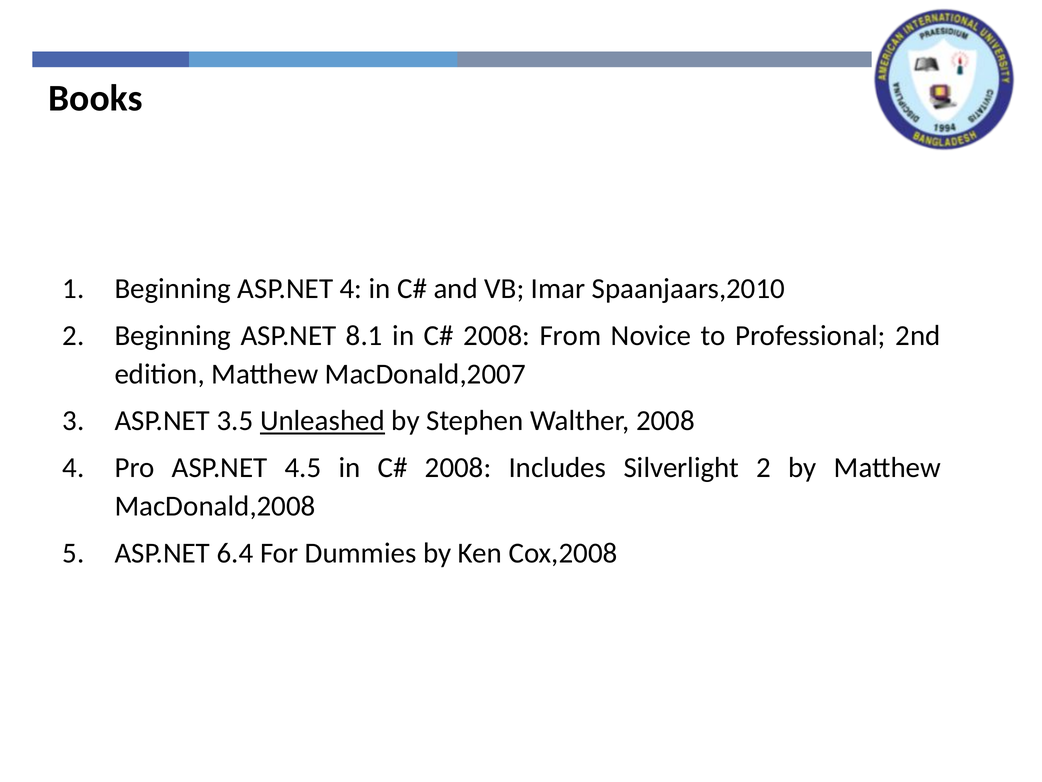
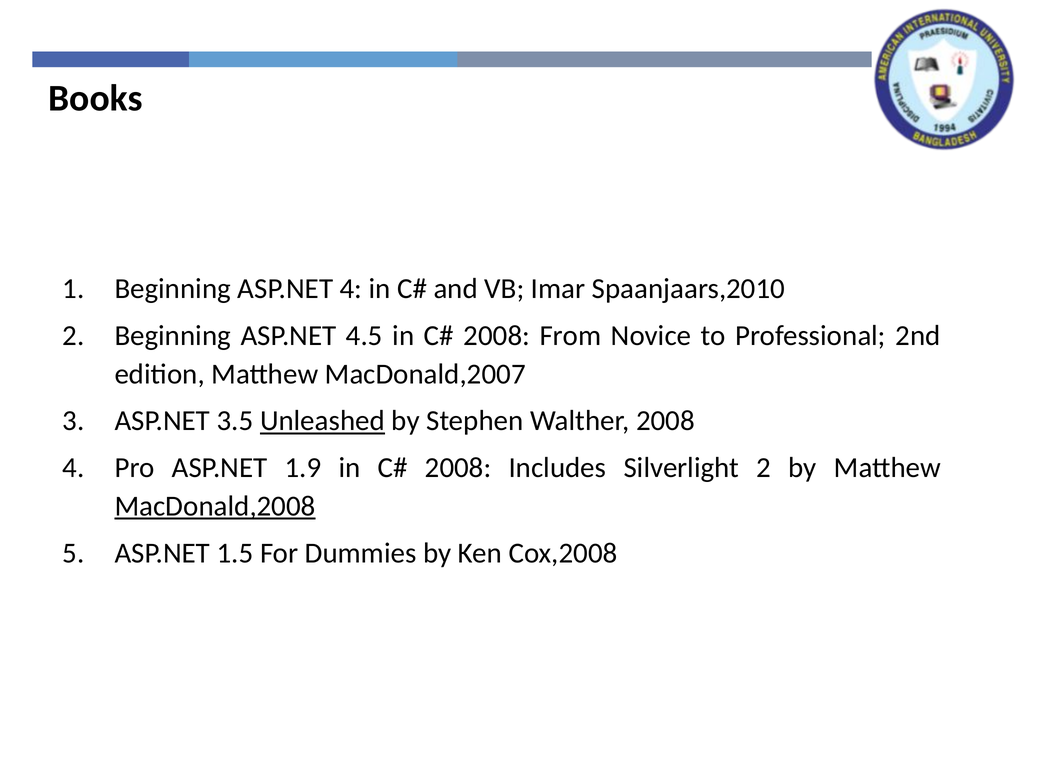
8.1: 8.1 -> 4.5
4.5: 4.5 -> 1.9
MacDonald,2008 underline: none -> present
6.4: 6.4 -> 1.5
